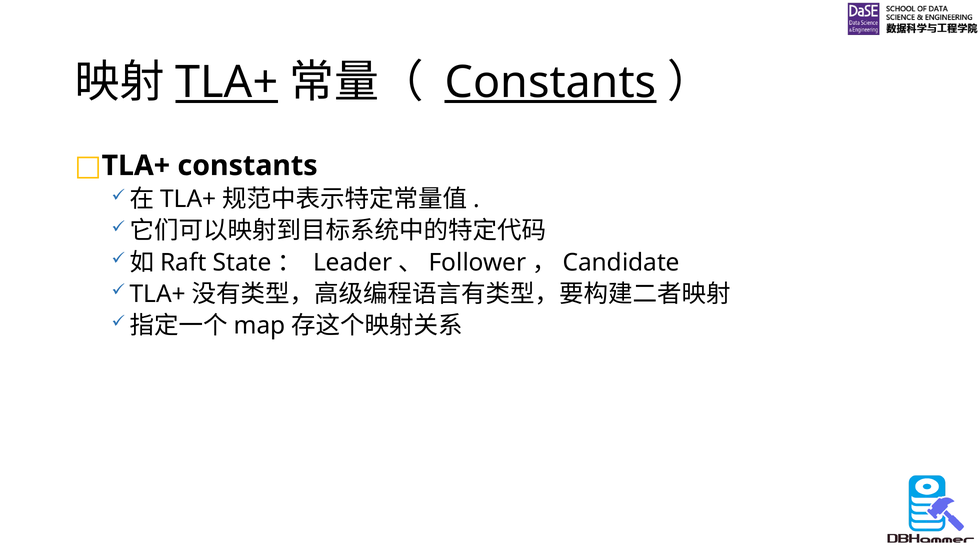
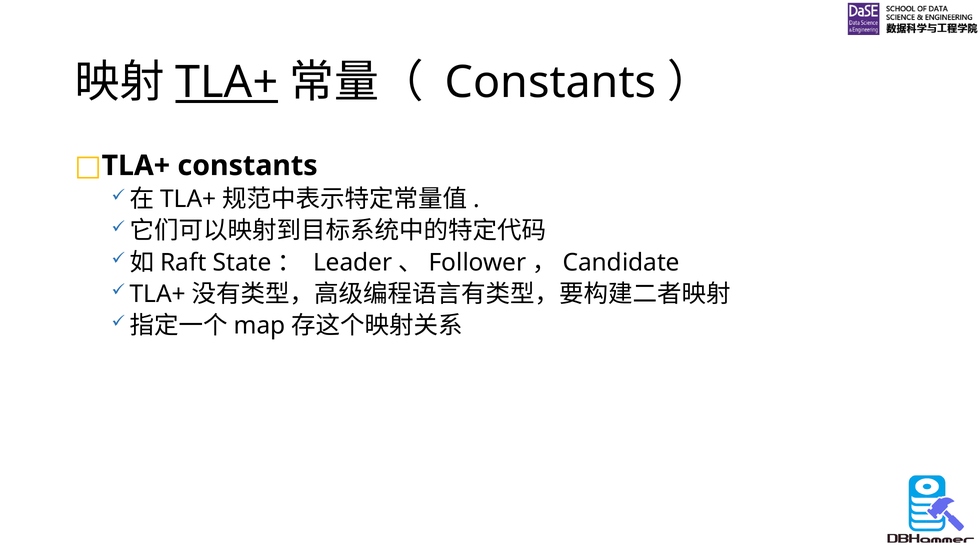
Constants at (551, 82) underline: present -> none
